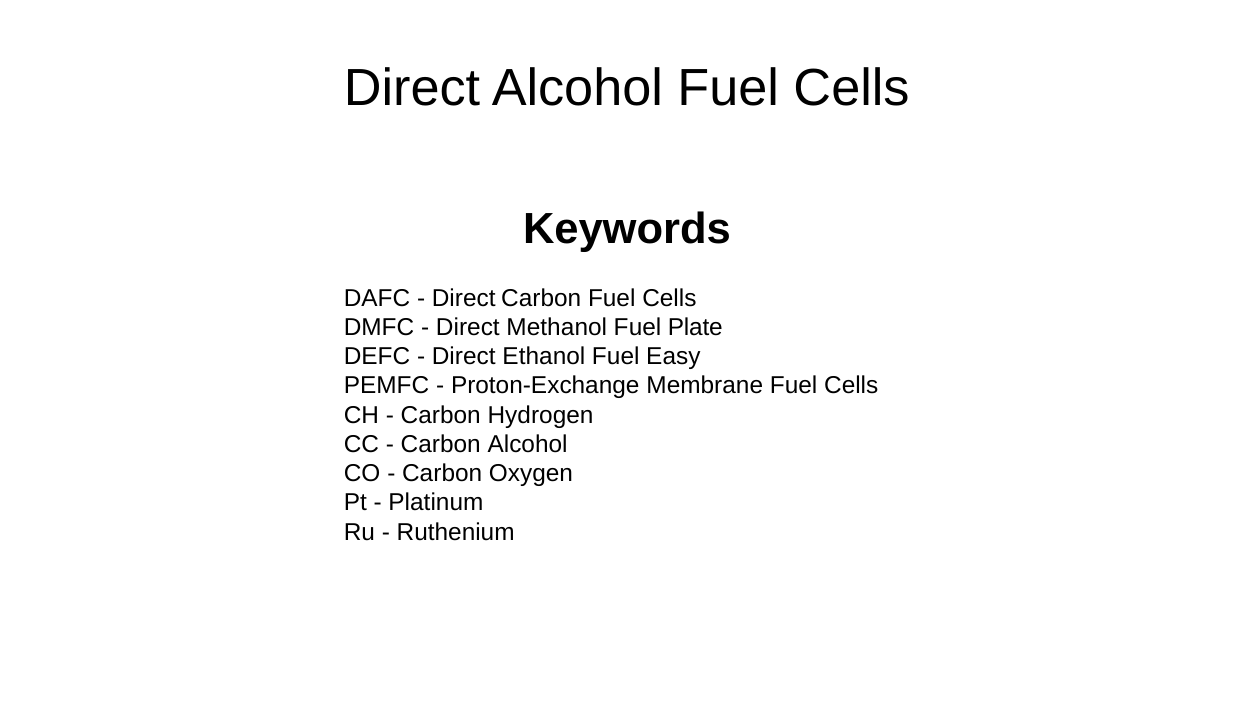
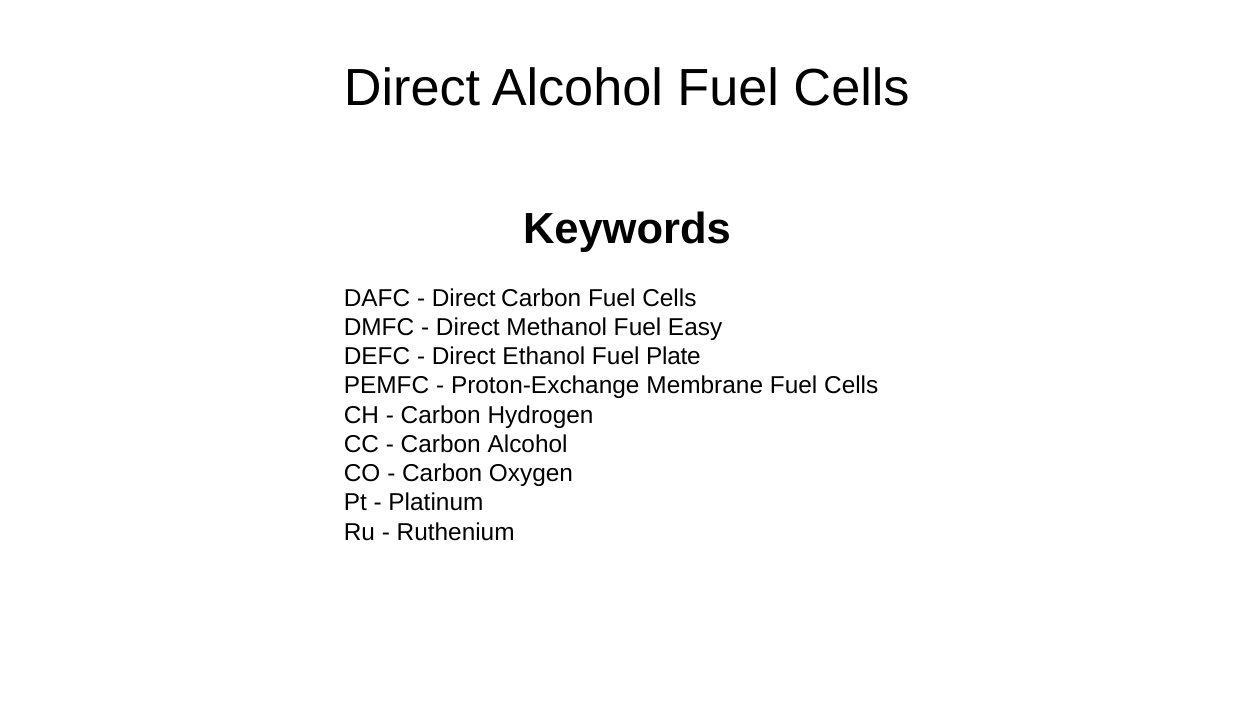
Plate: Plate -> Easy
Easy: Easy -> Plate
